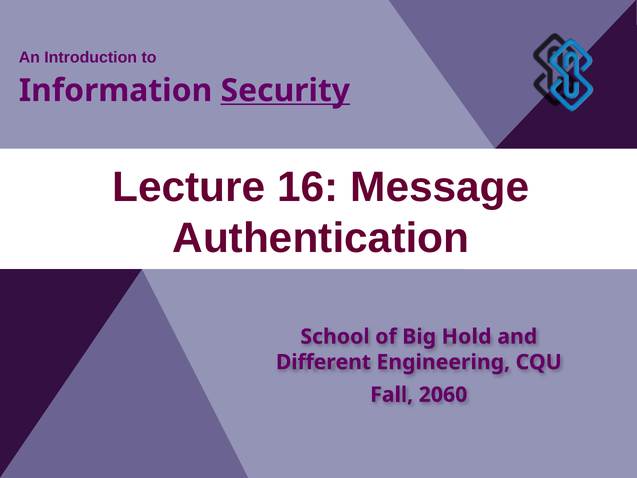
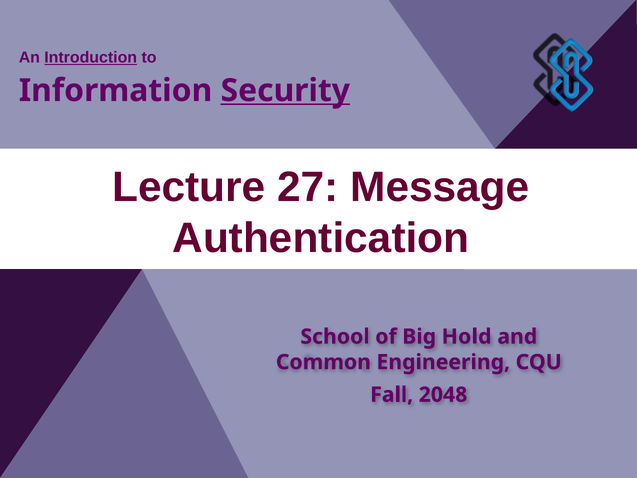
Introduction underline: none -> present
16: 16 -> 27
Different: Different -> Common
2060: 2060 -> 2048
